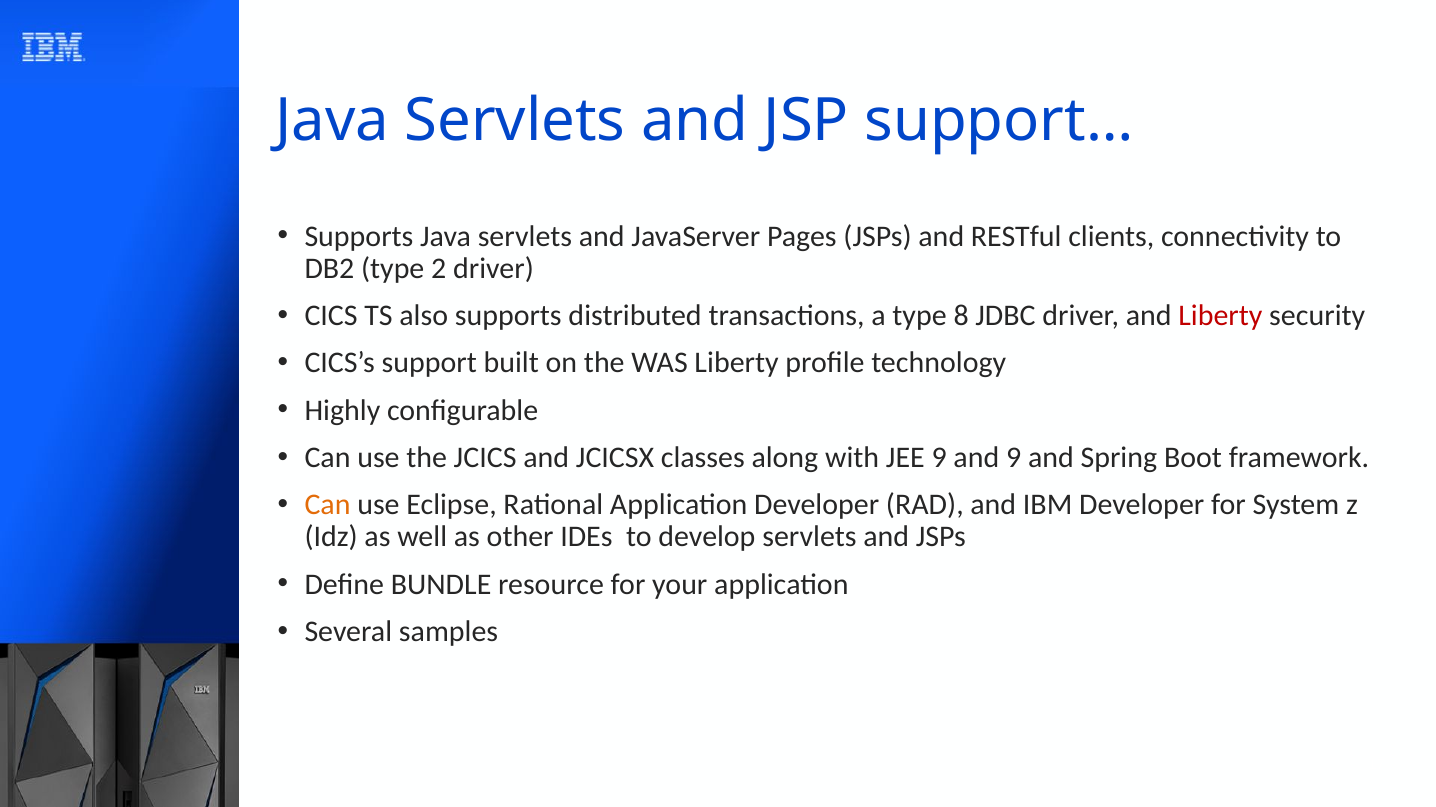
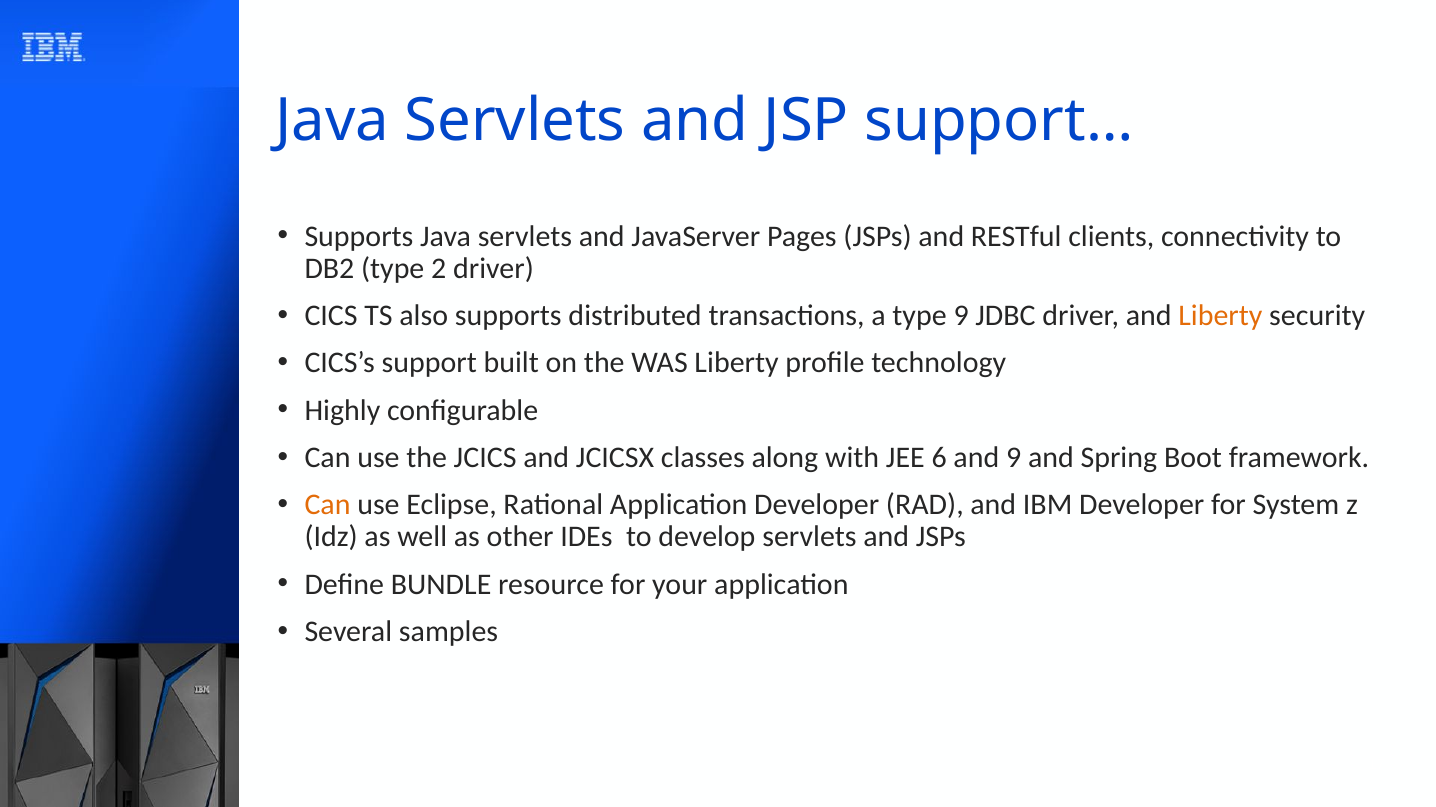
type 8: 8 -> 9
Liberty at (1220, 316) colour: red -> orange
JEE 9: 9 -> 6
